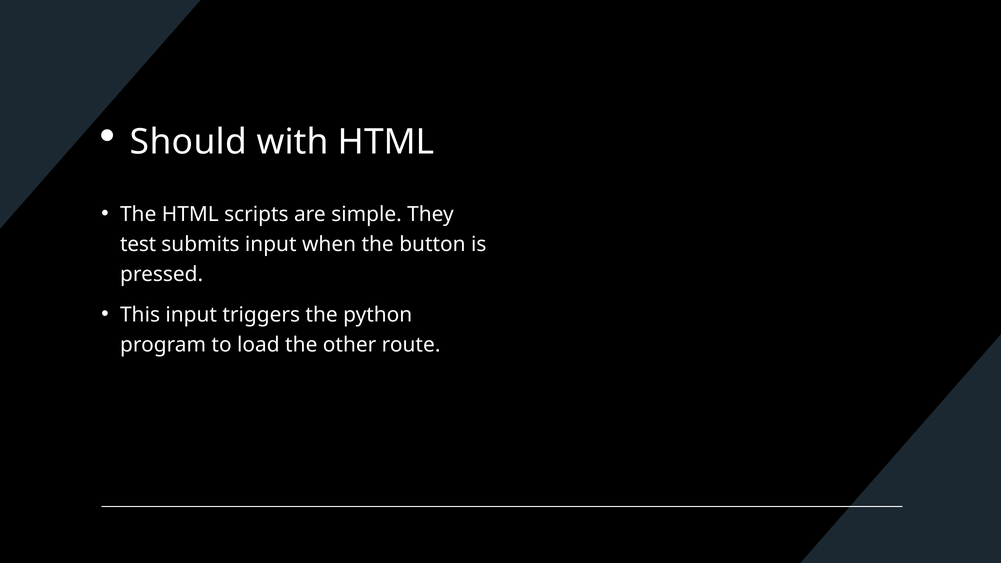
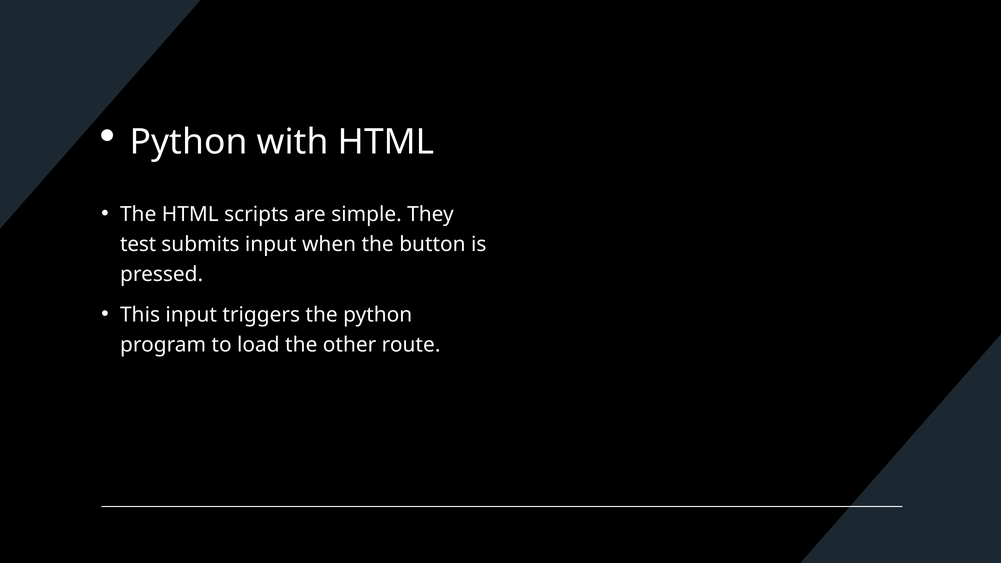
Should at (189, 142): Should -> Python
